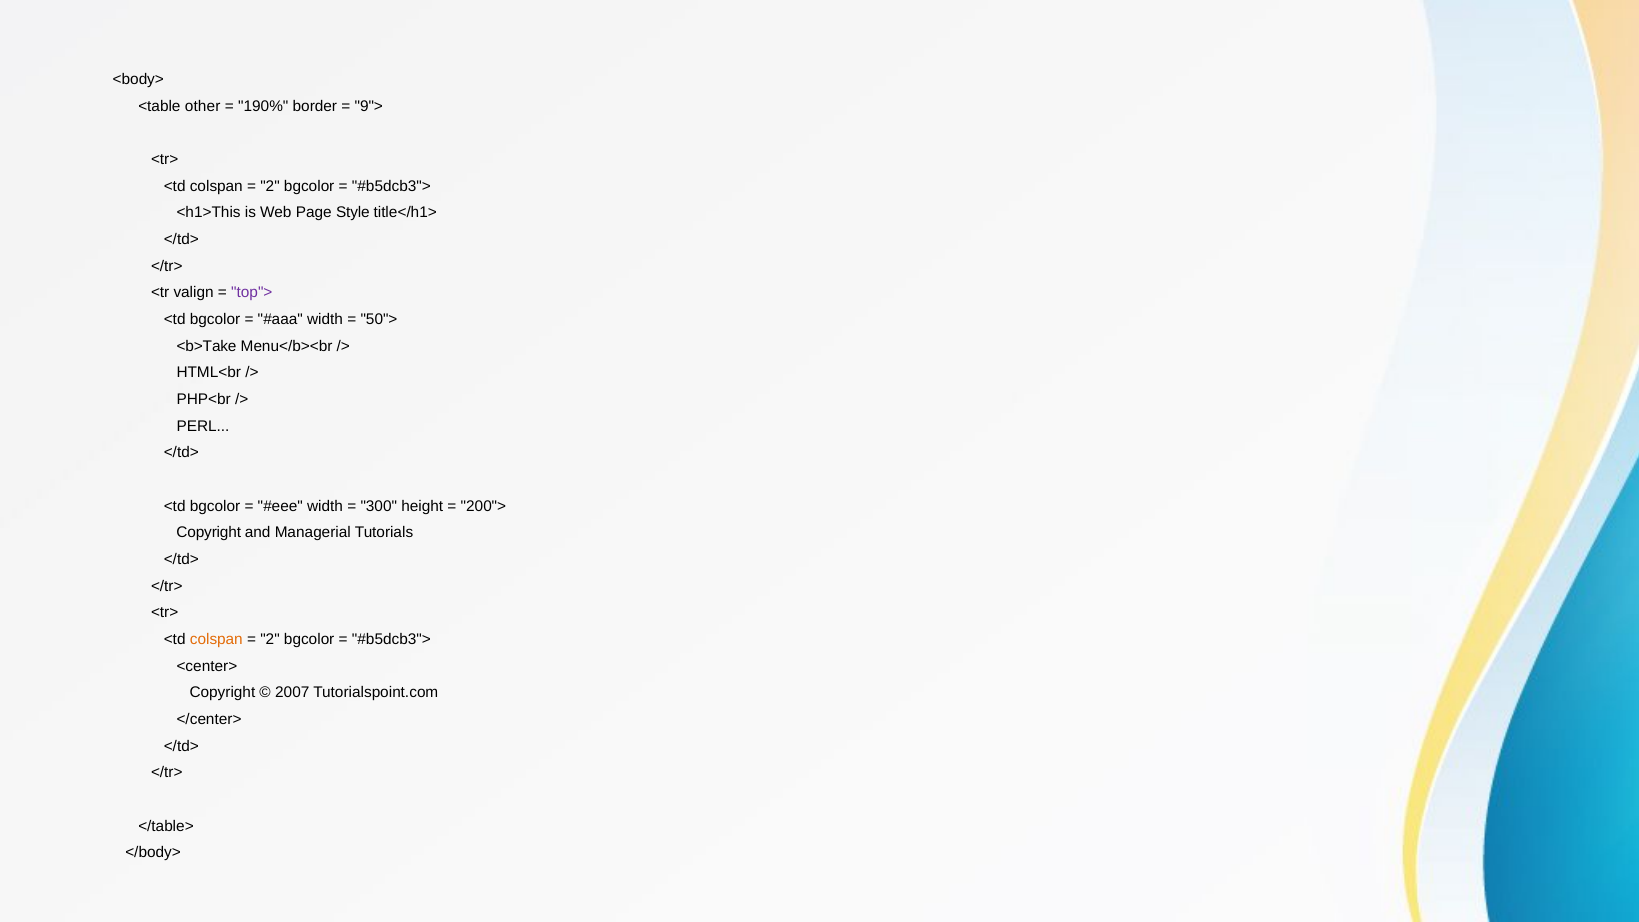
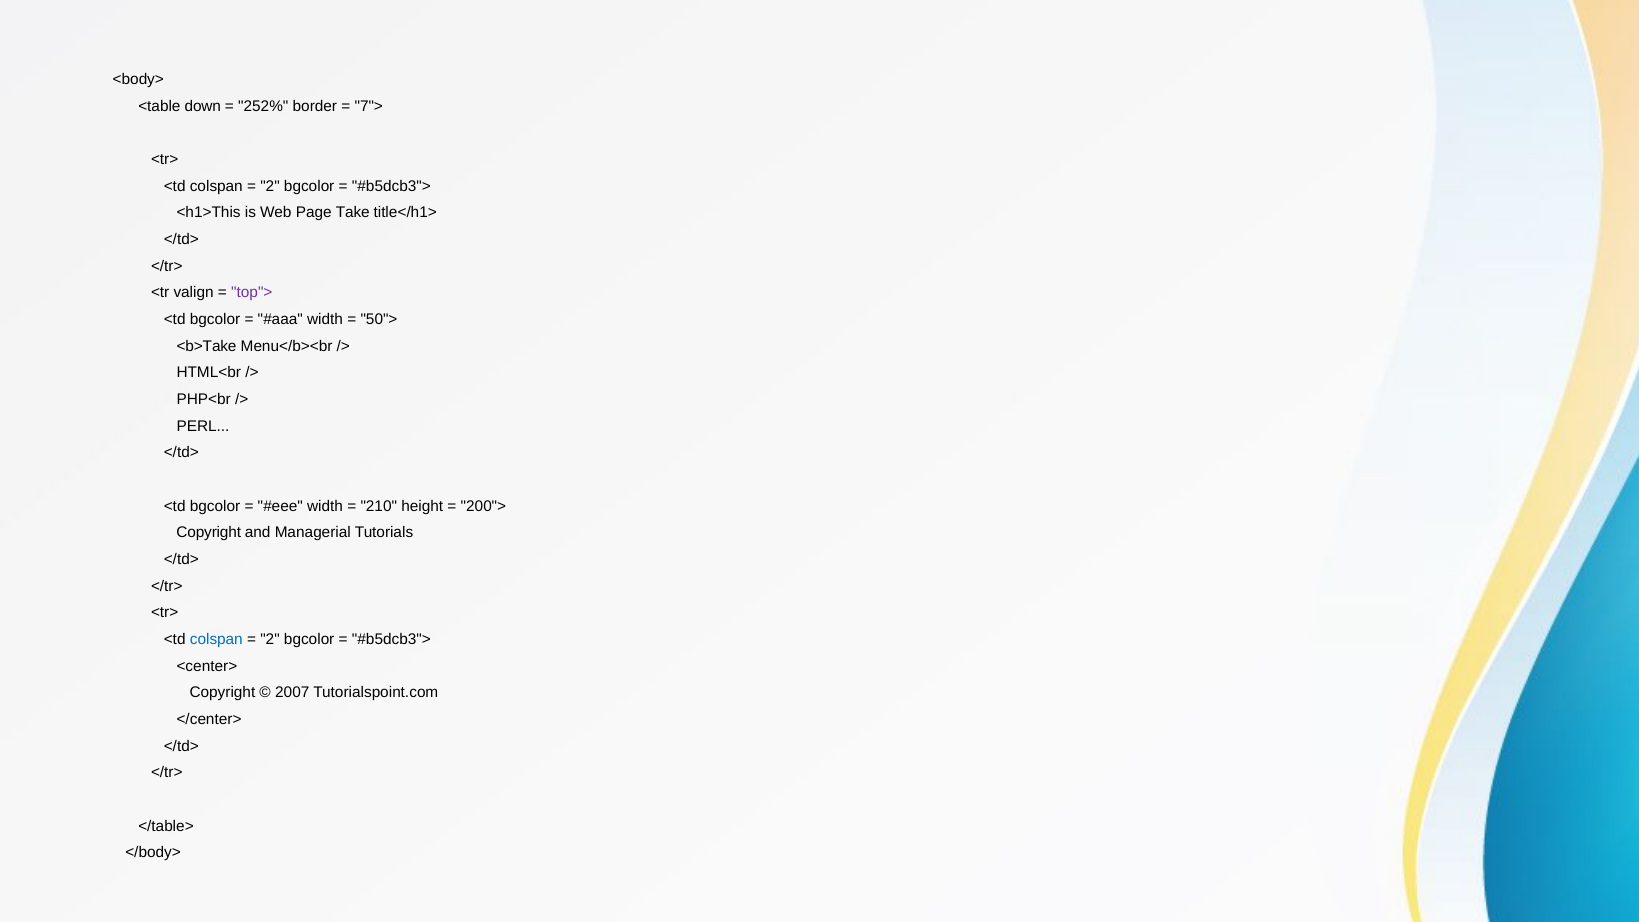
other: other -> down
190%: 190% -> 252%
9">: 9"> -> 7">
Style: Style -> Take
300: 300 -> 210
colspan at (216, 639) colour: orange -> blue
